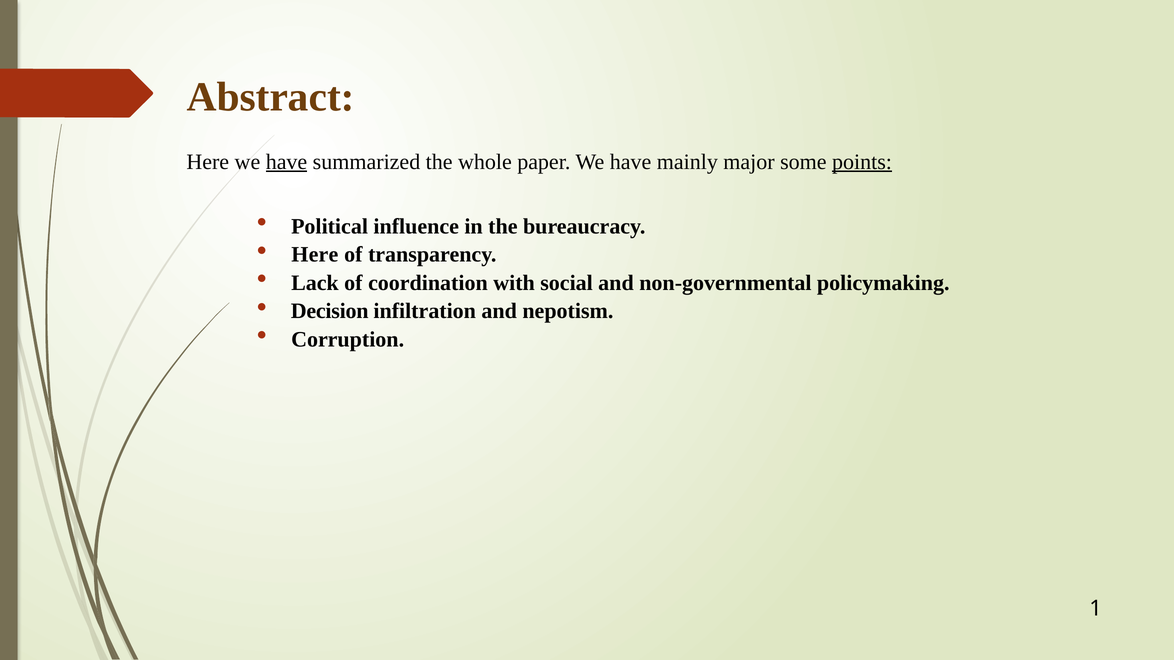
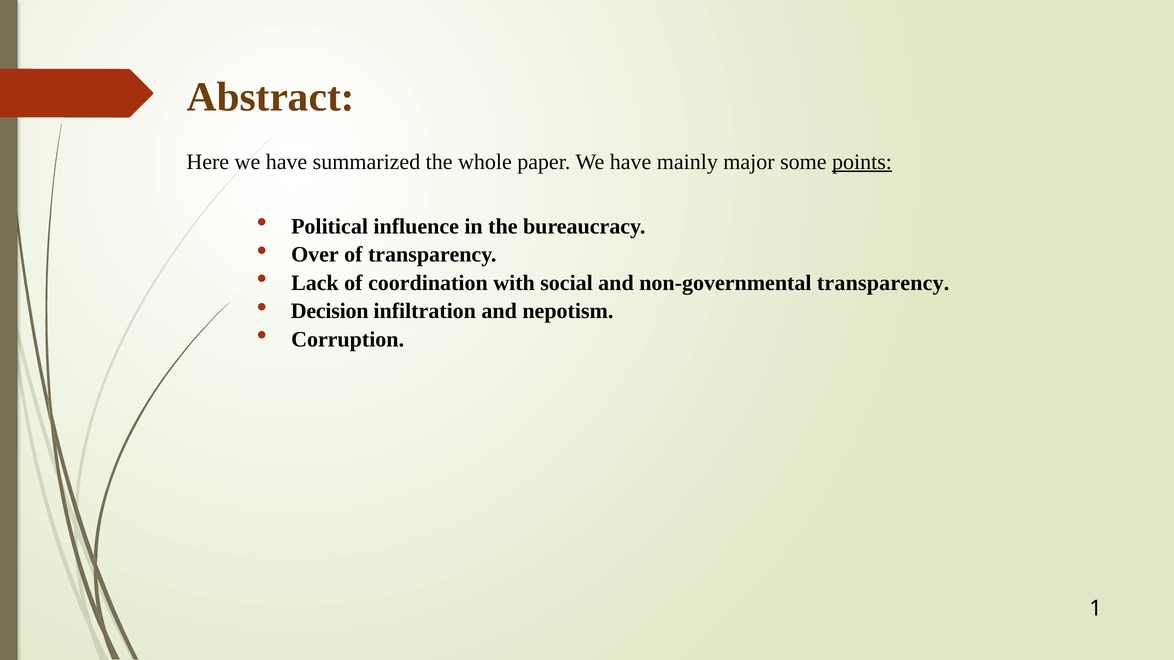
have at (286, 162) underline: present -> none
Here at (315, 255): Here -> Over
non-governmental policymaking: policymaking -> transparency
